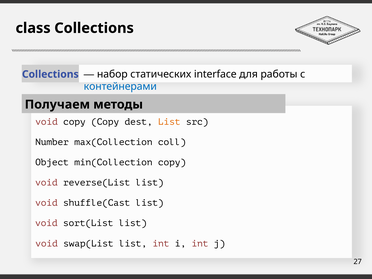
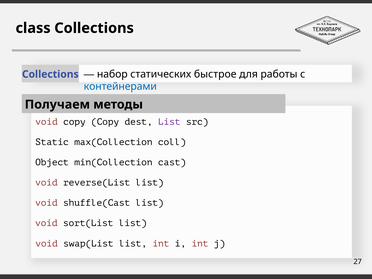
interface: interface -> быстрое
List at (169, 122) colour: orange -> purple
Number: Number -> Static
min(Collection copy: copy -> cast
